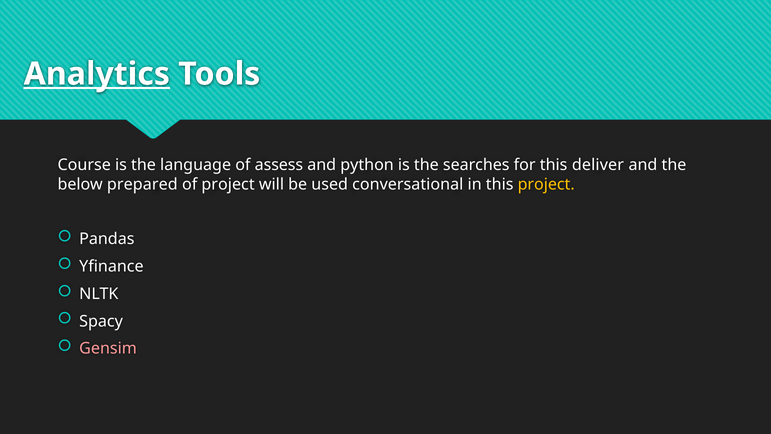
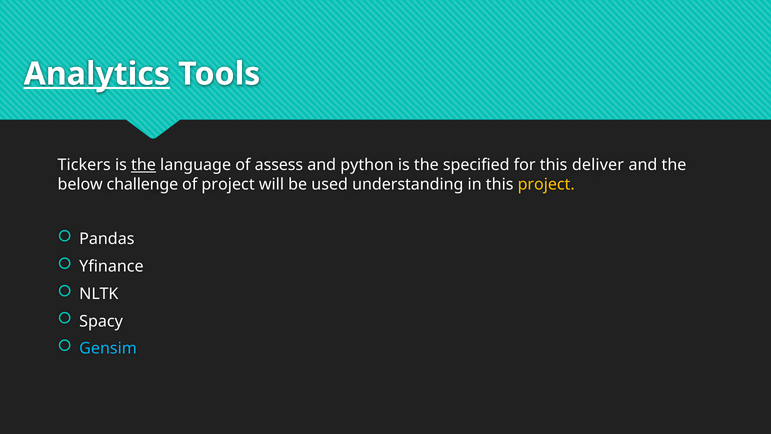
Course: Course -> Tickers
the at (144, 165) underline: none -> present
searches: searches -> specified
prepared: prepared -> challenge
conversational: conversational -> understanding
Gensim colour: pink -> light blue
